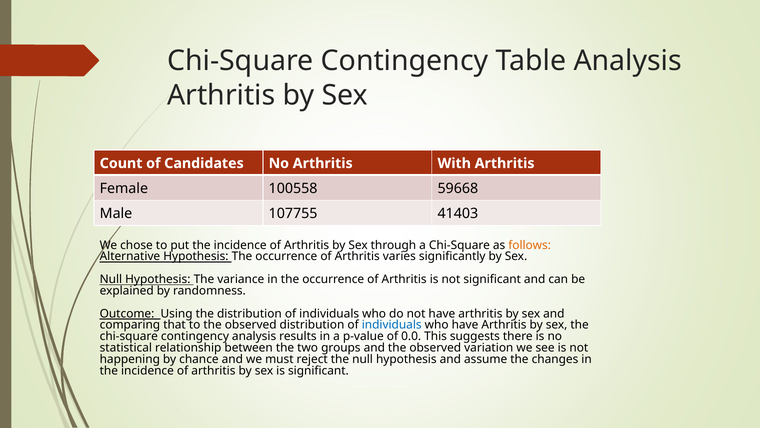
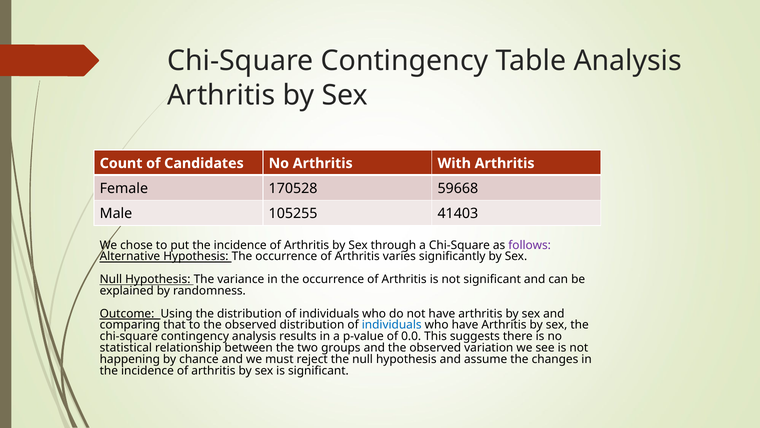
100558: 100558 -> 170528
107755: 107755 -> 105255
follows colour: orange -> purple
